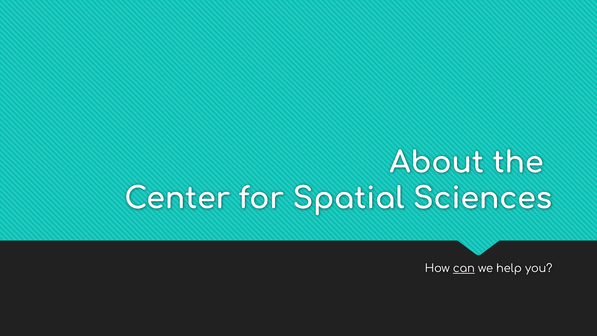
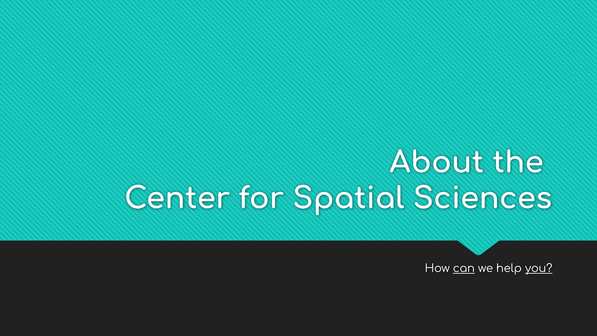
you underline: none -> present
